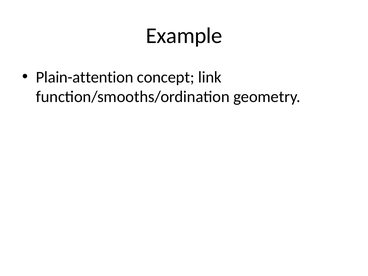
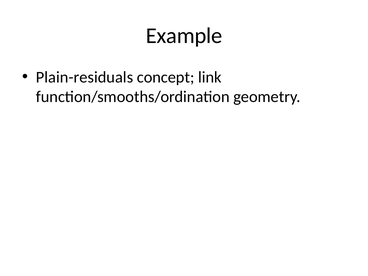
Plain-attention: Plain-attention -> Plain-residuals
